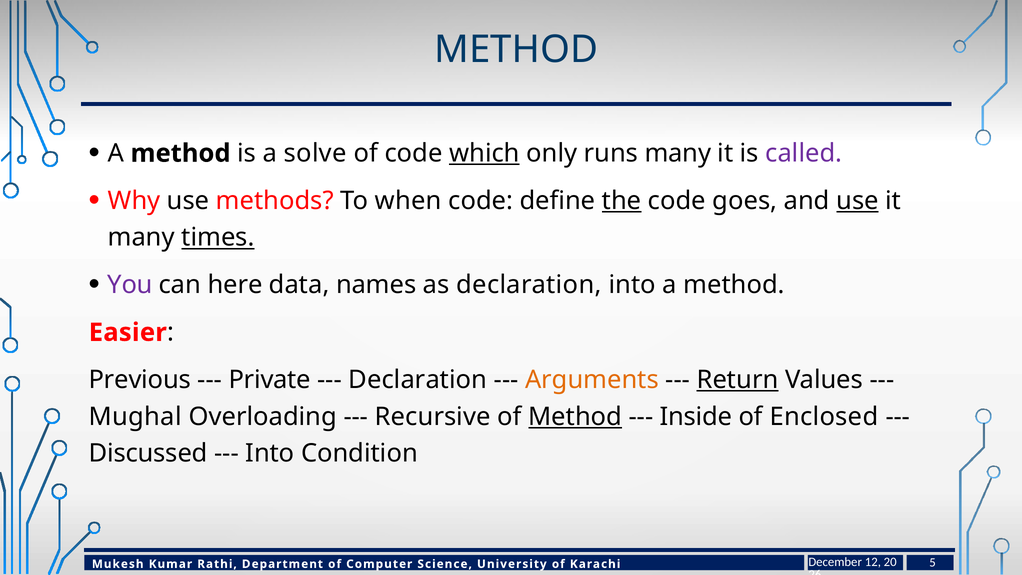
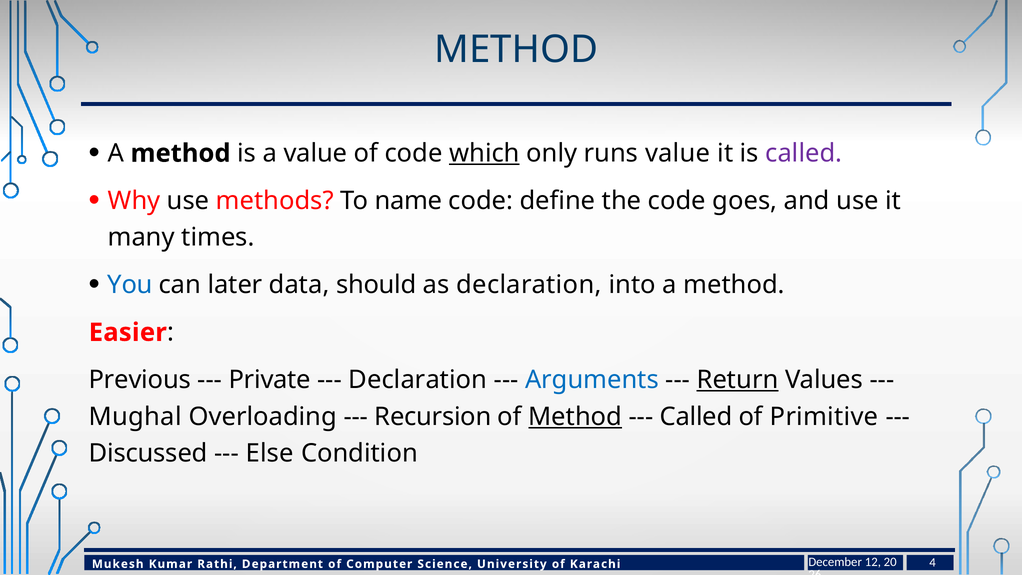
a solve: solve -> value
runs many: many -> value
when: when -> name
the underline: present -> none
use at (858, 201) underline: present -> none
times underline: present -> none
You colour: purple -> blue
here: here -> later
names: names -> should
Arguments colour: orange -> blue
Recursive: Recursive -> Recursion
Inside at (696, 417): Inside -> Called
Enclosed: Enclosed -> Primitive
Into at (270, 453): Into -> Else
5: 5 -> 4
